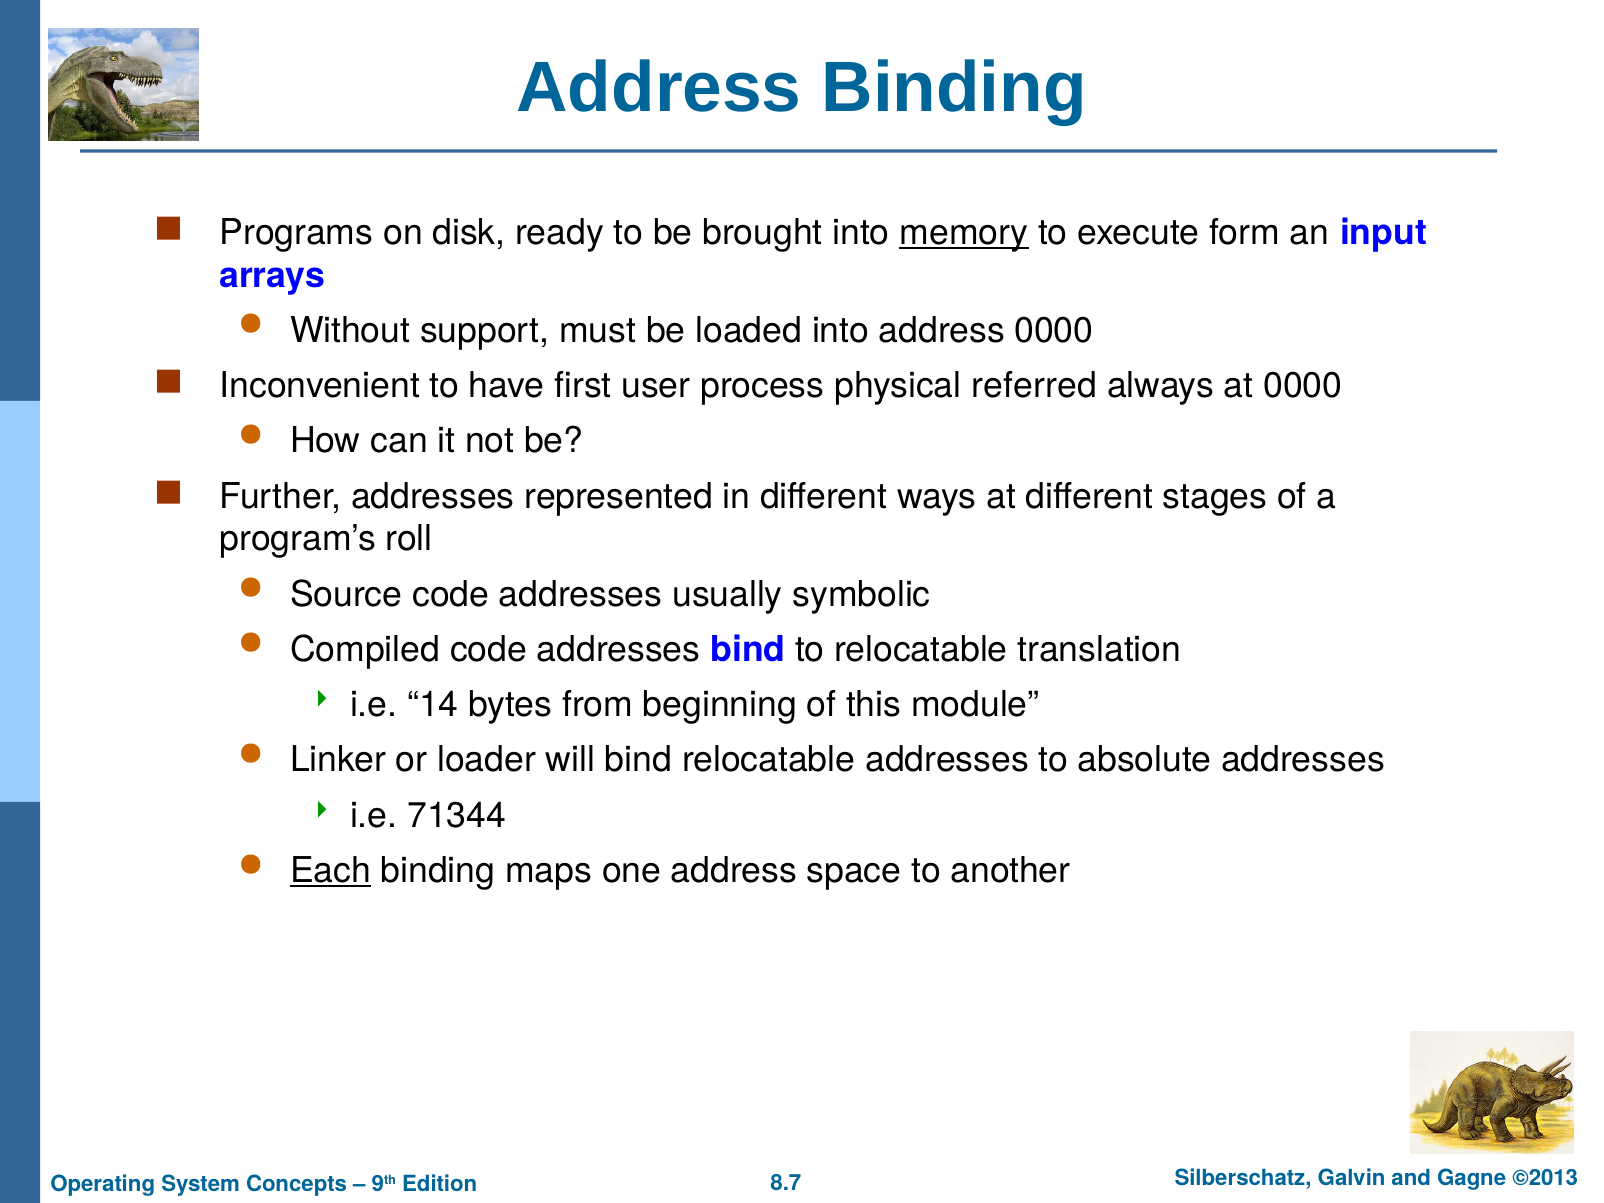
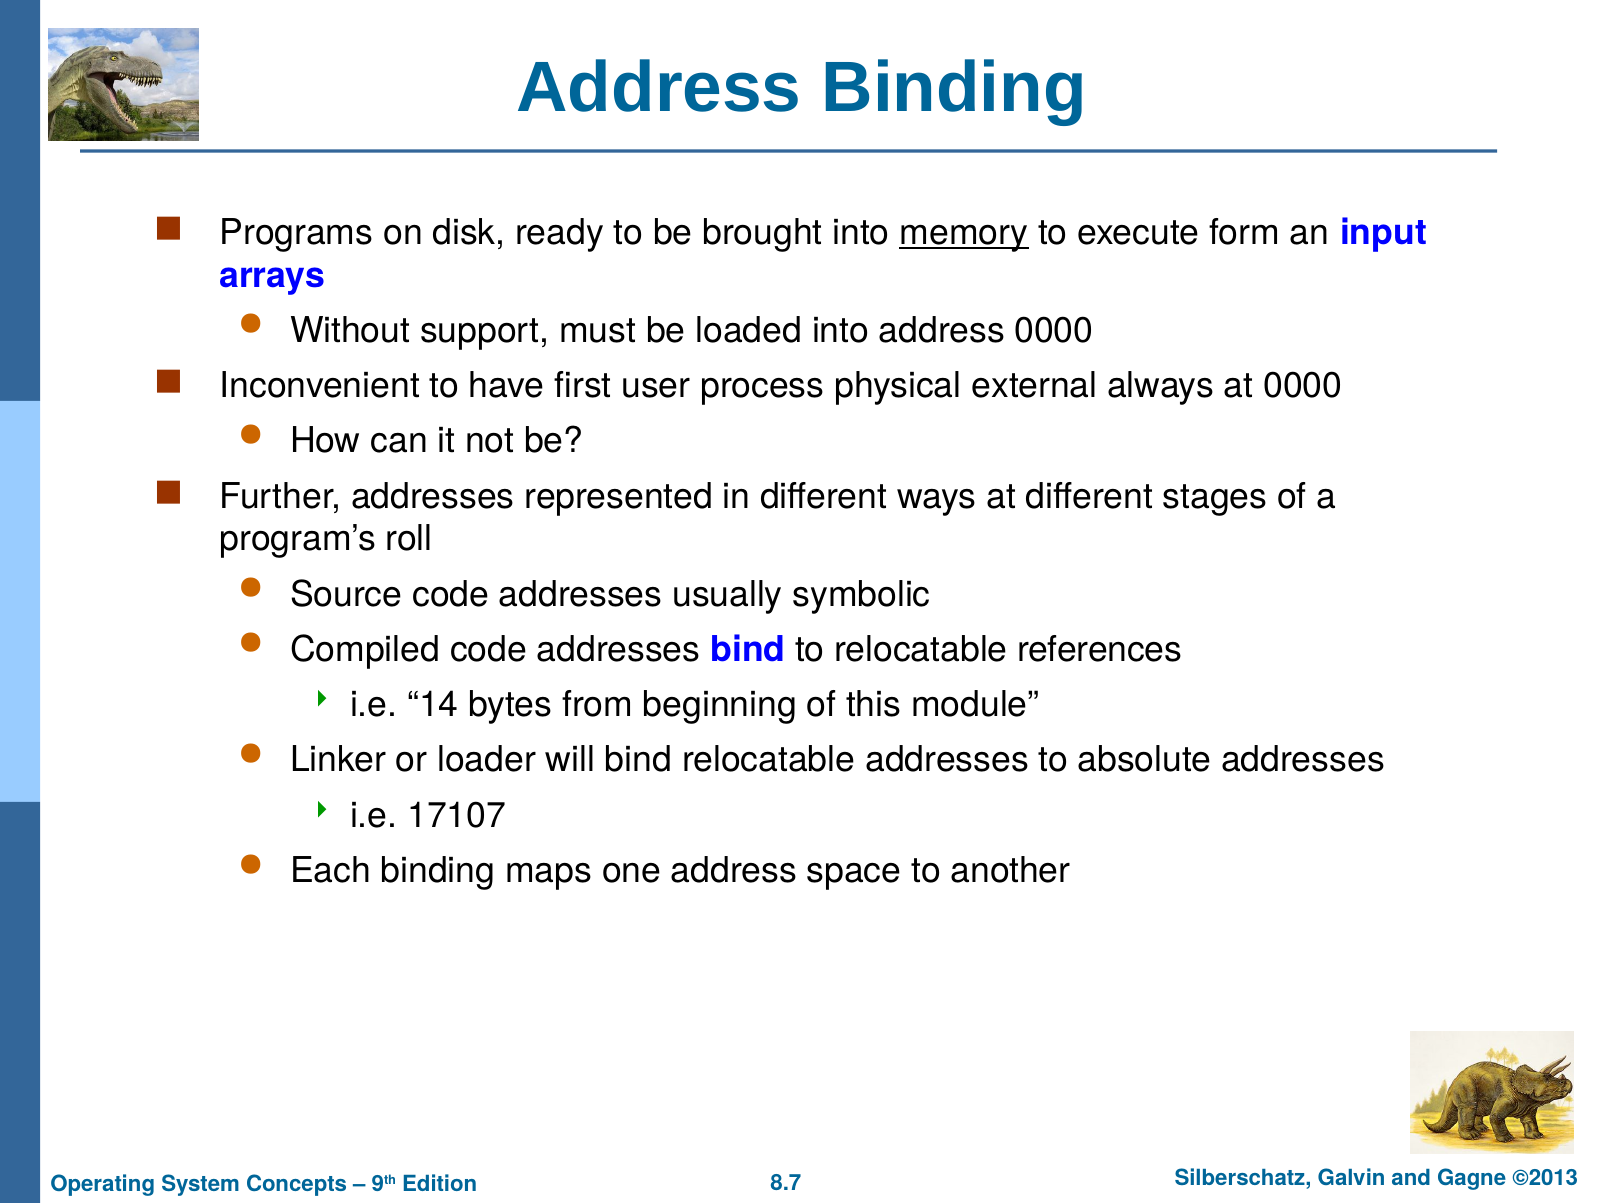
referred: referred -> external
translation: translation -> references
71344: 71344 -> 17107
Each underline: present -> none
